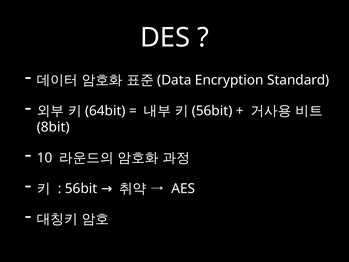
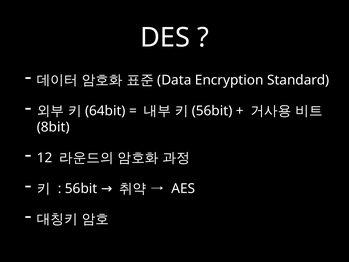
10: 10 -> 12
